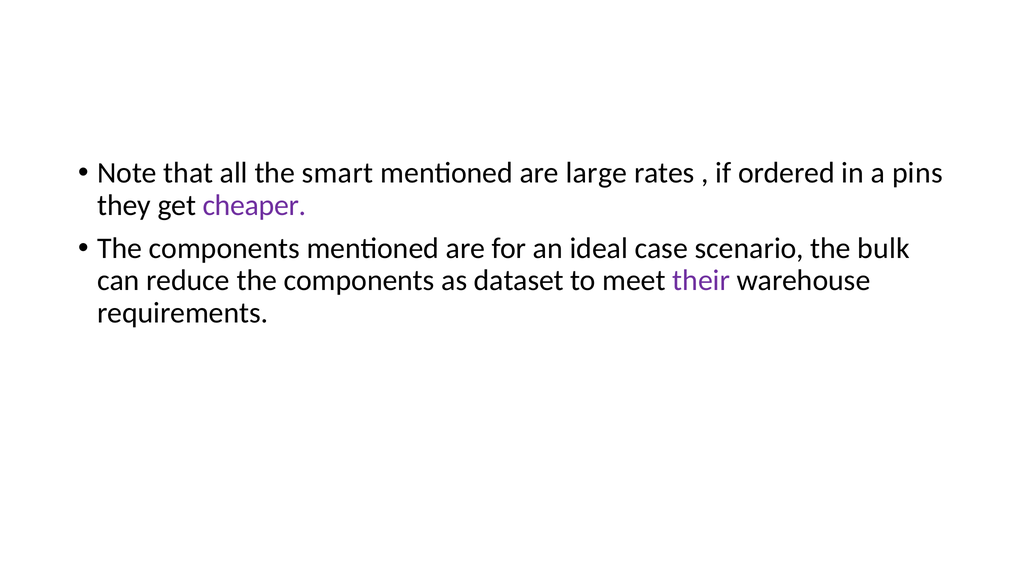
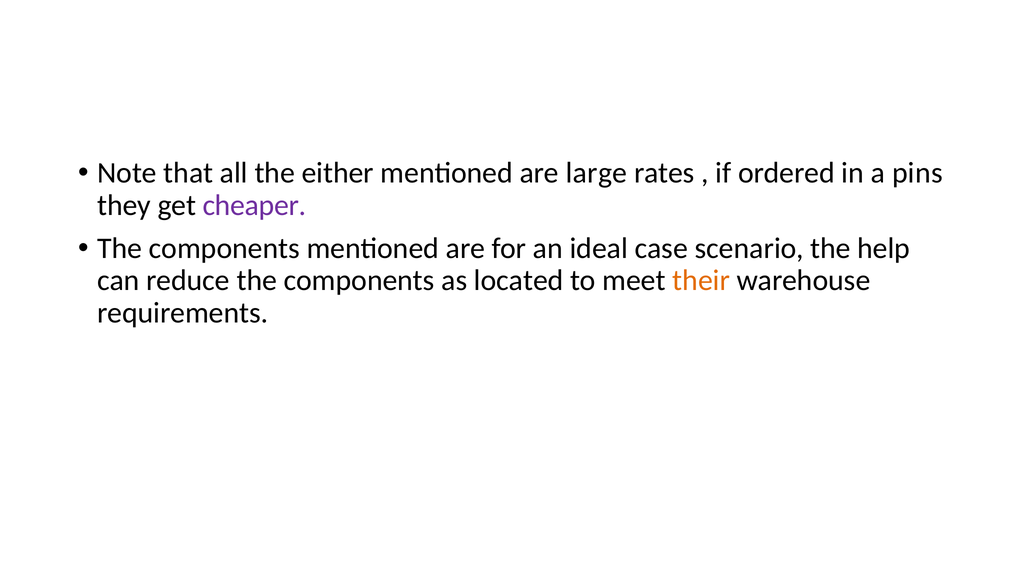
smart: smart -> either
bulk: bulk -> help
dataset: dataset -> located
their colour: purple -> orange
